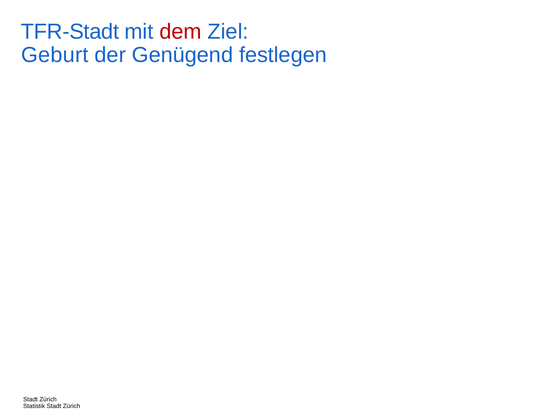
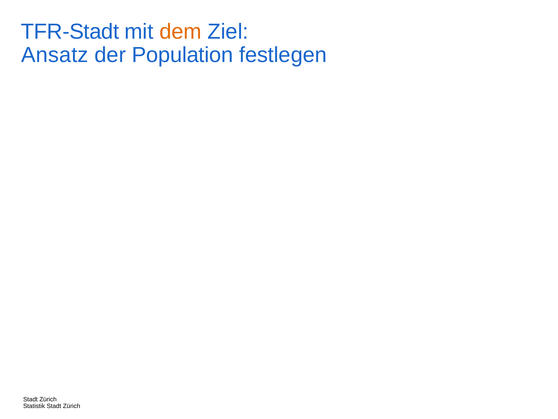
dem colour: red -> orange
Geburt: Geburt -> Ansatz
Genügend: Genügend -> Population
